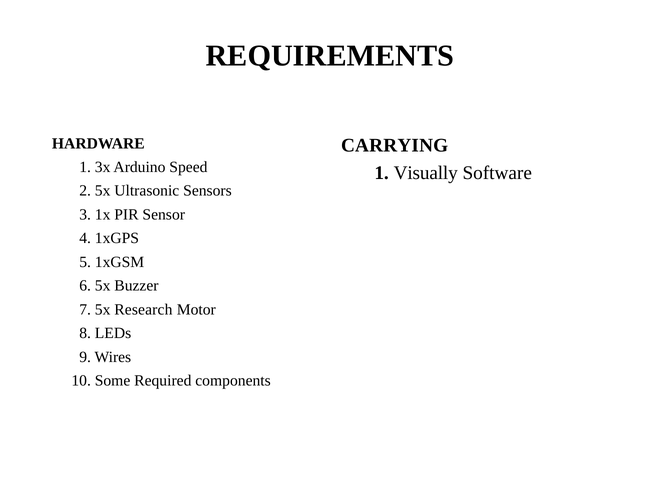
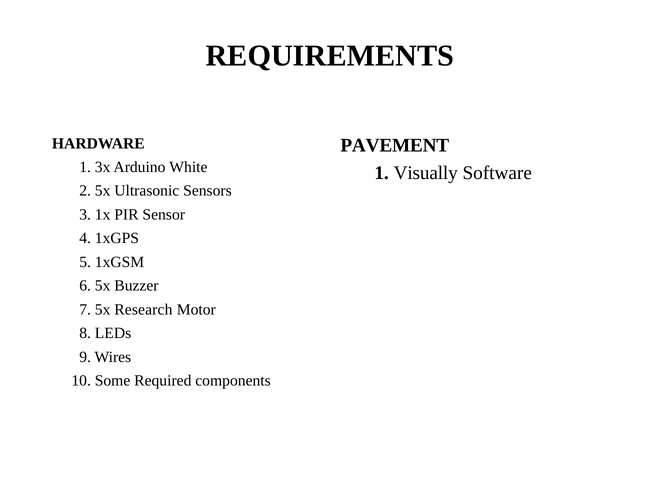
CARRYING: CARRYING -> PAVEMENT
Speed: Speed -> White
